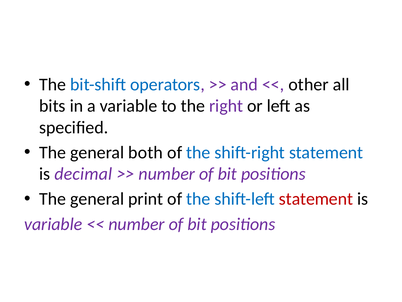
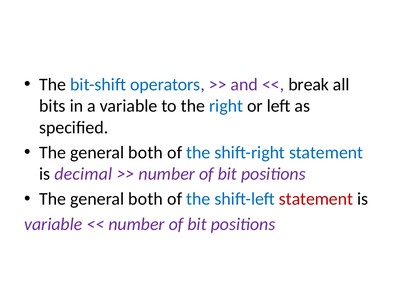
other: other -> break
right colour: purple -> blue
print at (146, 199): print -> both
